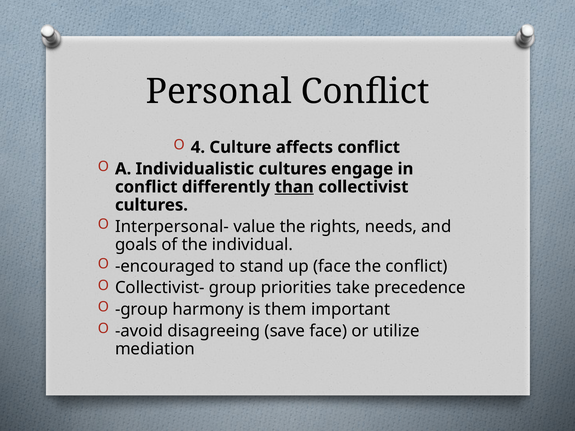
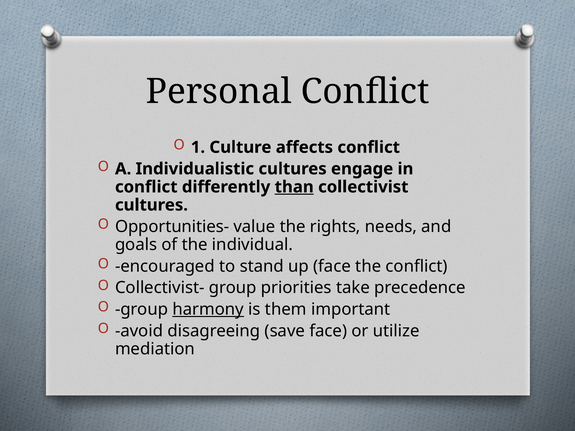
4: 4 -> 1
Interpersonal-: Interpersonal- -> Opportunities-
harmony underline: none -> present
